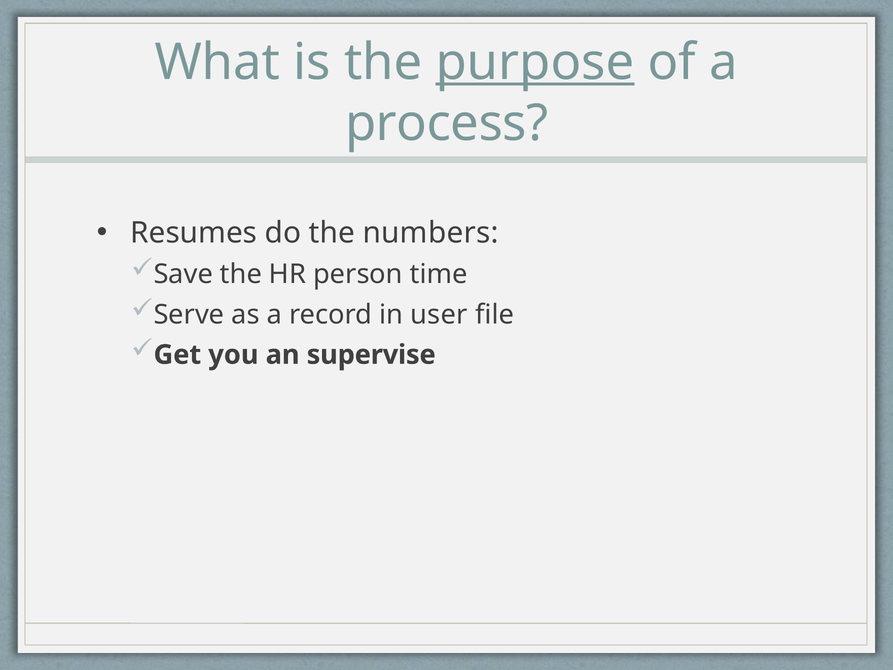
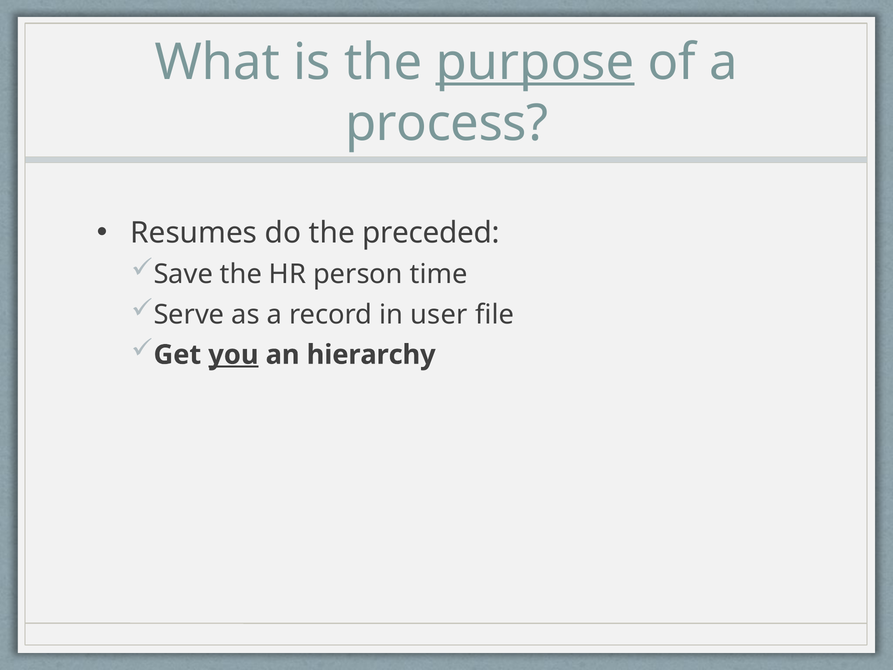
numbers: numbers -> preceded
you underline: none -> present
supervise: supervise -> hierarchy
